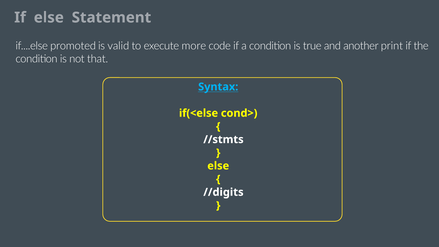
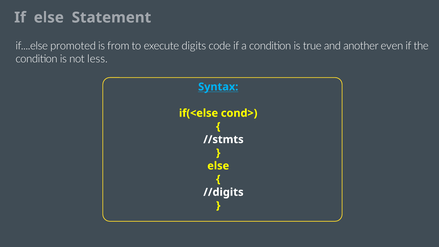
valid: valid -> from
more: more -> digits
print: print -> even
that: that -> less
